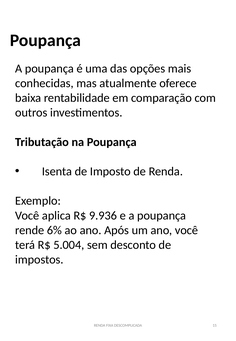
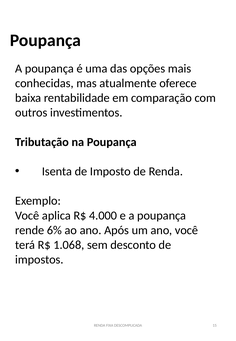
9.936: 9.936 -> 4.000
5.004: 5.004 -> 1.068
